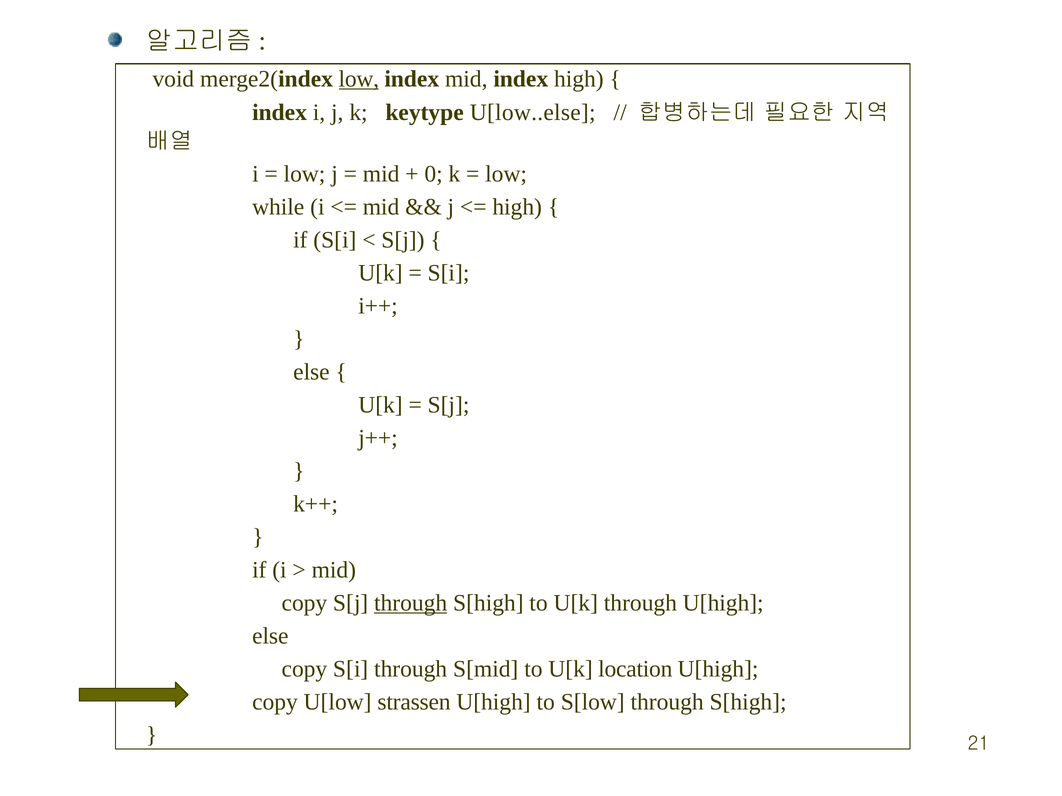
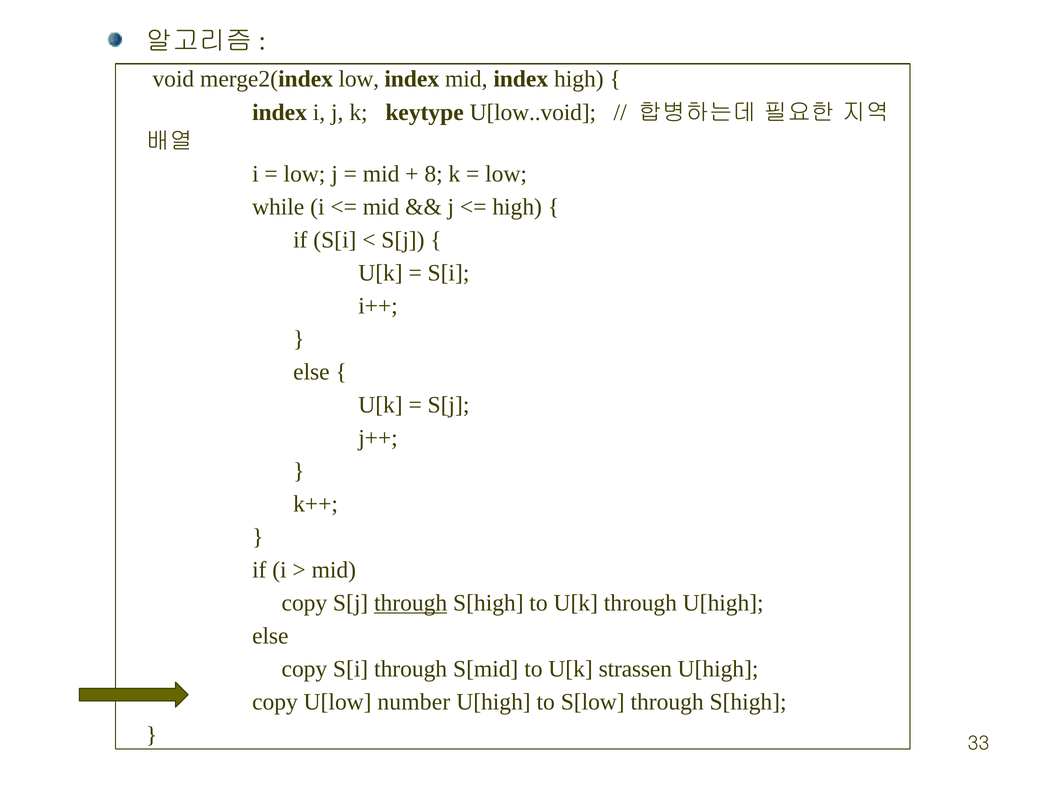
low at (359, 79) underline: present -> none
U[low..else: U[low..else -> U[low..void
0: 0 -> 8
location: location -> strassen
strassen: strassen -> number
21: 21 -> 33
